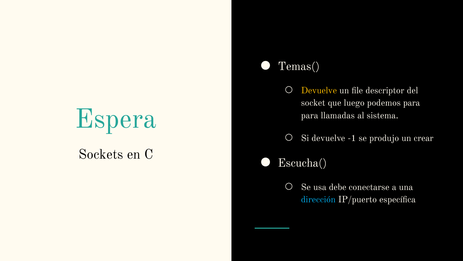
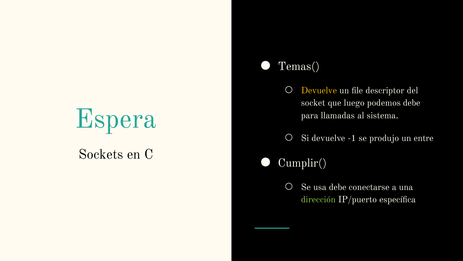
podemos para: para -> debe
crear: crear -> entre
Escucha(: Escucha( -> Cumplir(
dirección colour: light blue -> light green
